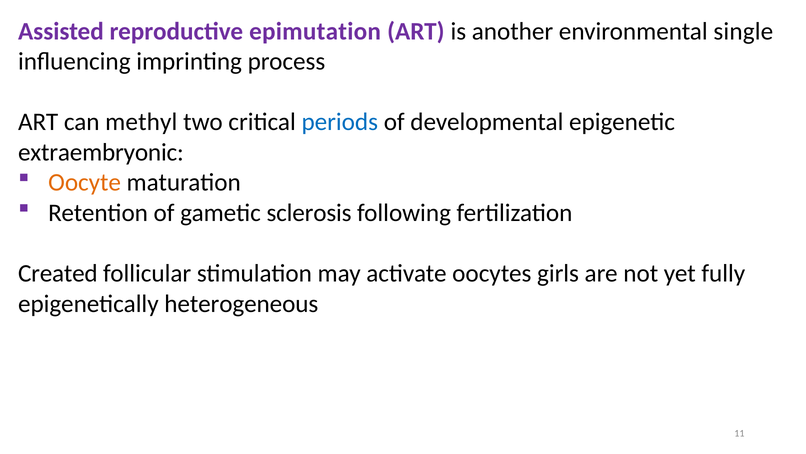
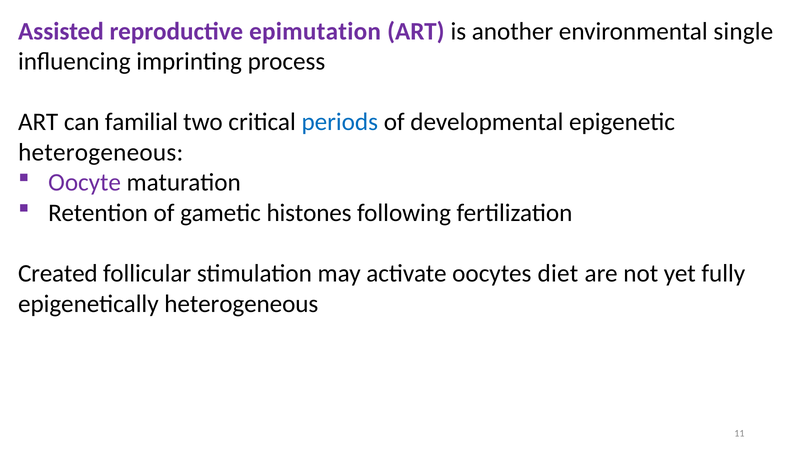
methyl: methyl -> familial
extraembryonic at (101, 152): extraembryonic -> heterogeneous
Oocyte colour: orange -> purple
sclerosis: sclerosis -> histones
girls: girls -> diet
